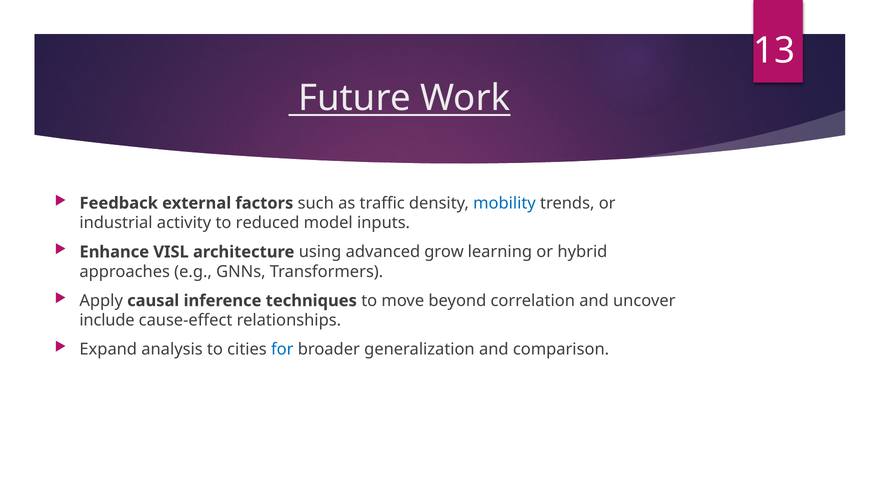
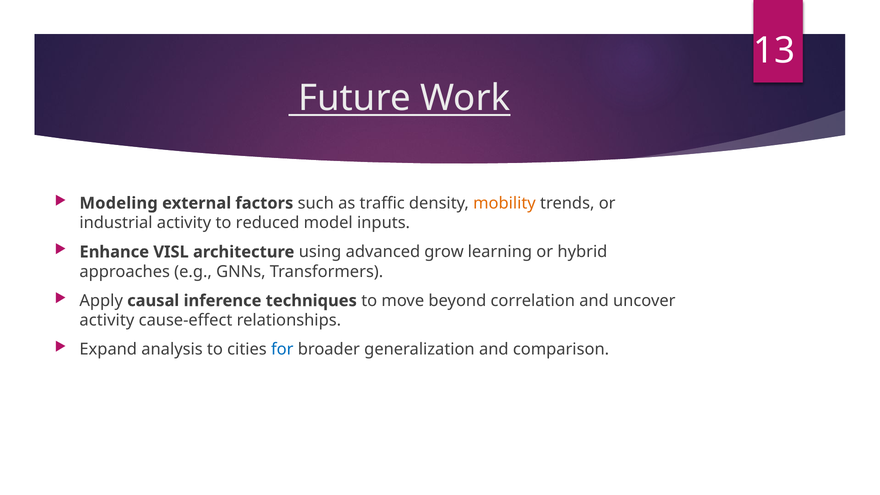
Feedback: Feedback -> Modeling
mobility colour: blue -> orange
include at (107, 321): include -> activity
